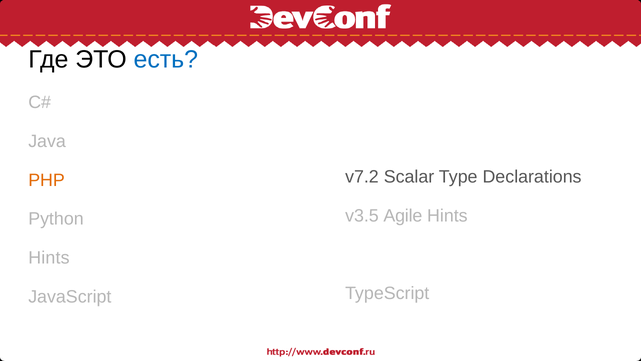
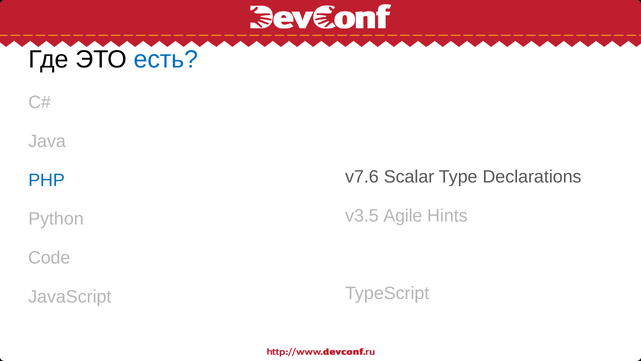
v7.2: v7.2 -> v7.6
PHP colour: orange -> blue
Hints at (49, 258): Hints -> Code
